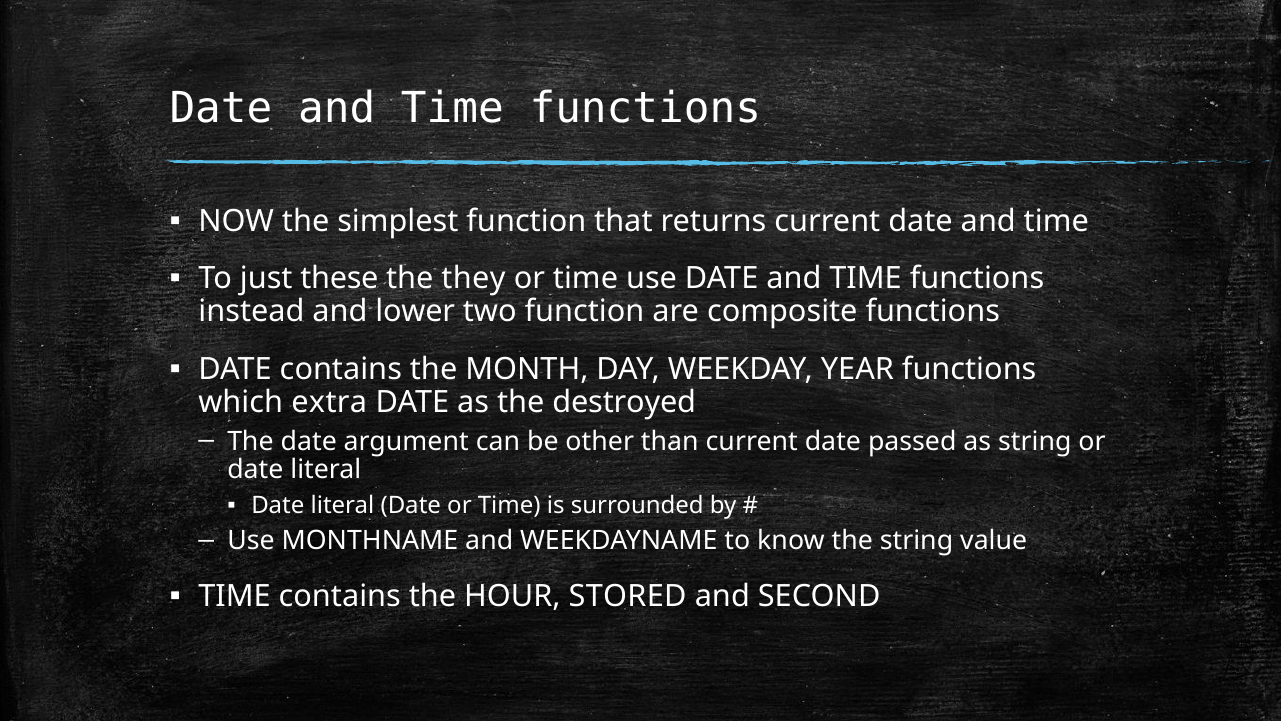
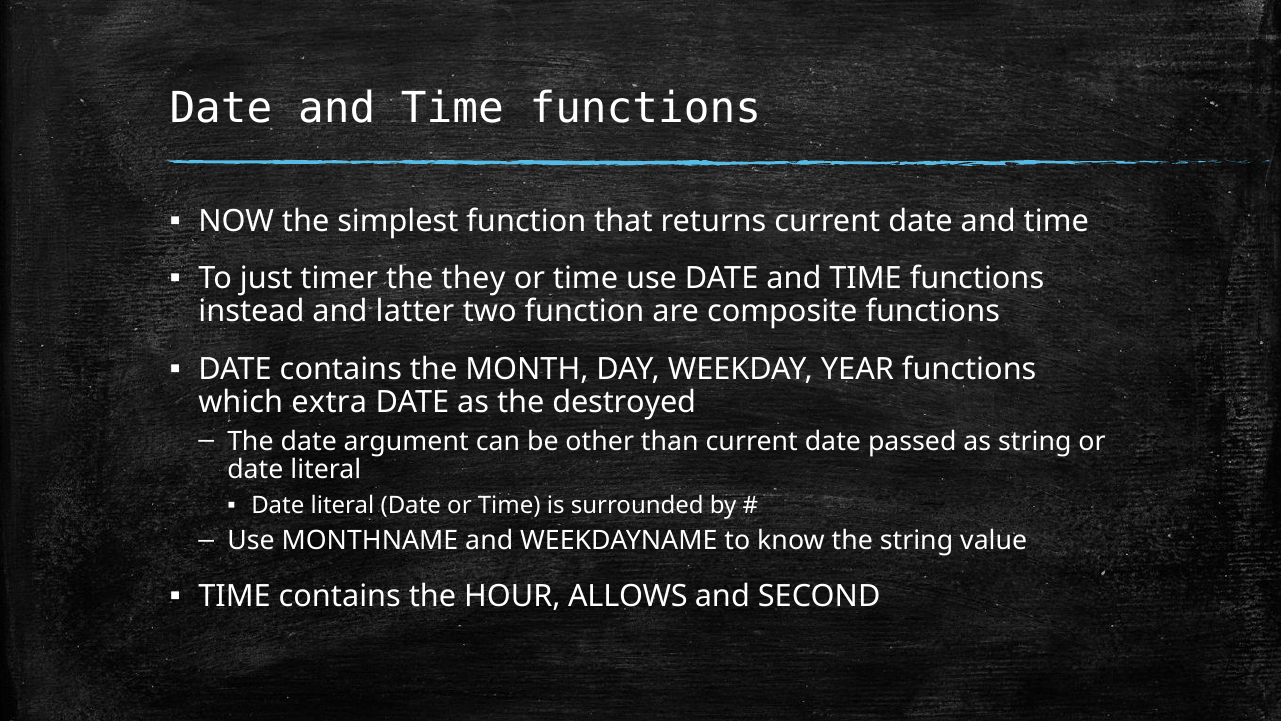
these: these -> timer
lower: lower -> latter
STORED: STORED -> ALLOWS
